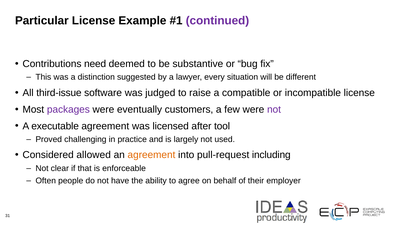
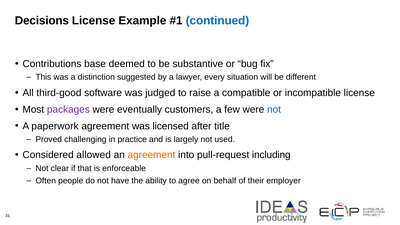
Particular: Particular -> Decisions
continued colour: purple -> blue
need: need -> base
third-issue: third-issue -> third-good
not at (274, 109) colour: purple -> blue
executable: executable -> paperwork
tool: tool -> title
